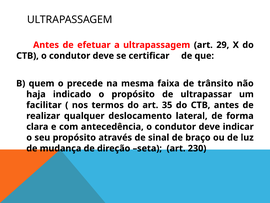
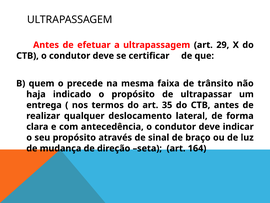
facilitar: facilitar -> entrega
230: 230 -> 164
